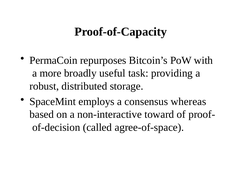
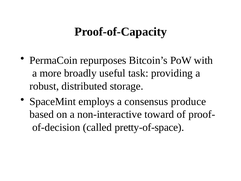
whereas: whereas -> produce
agree-of-space: agree-of-space -> pretty-of-space
